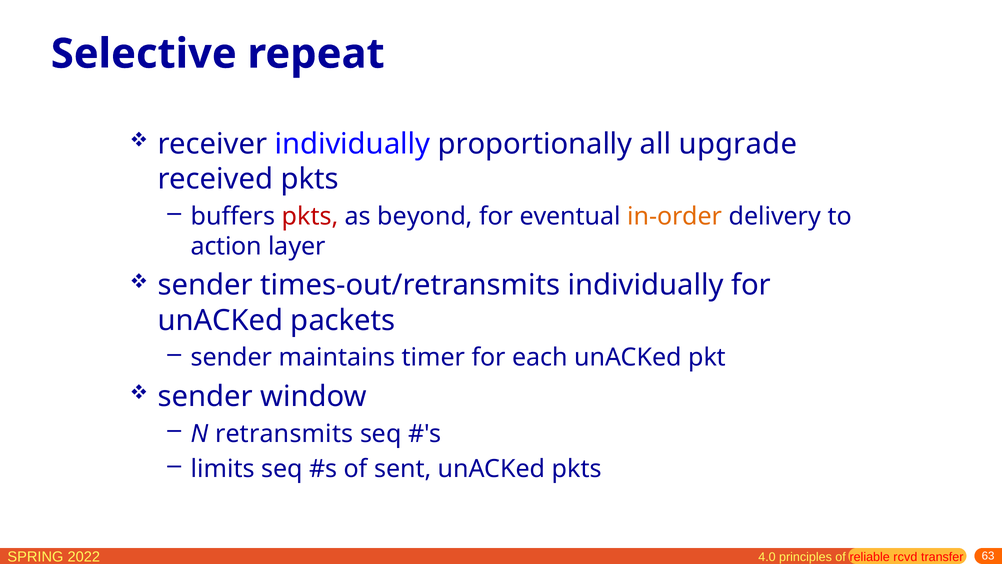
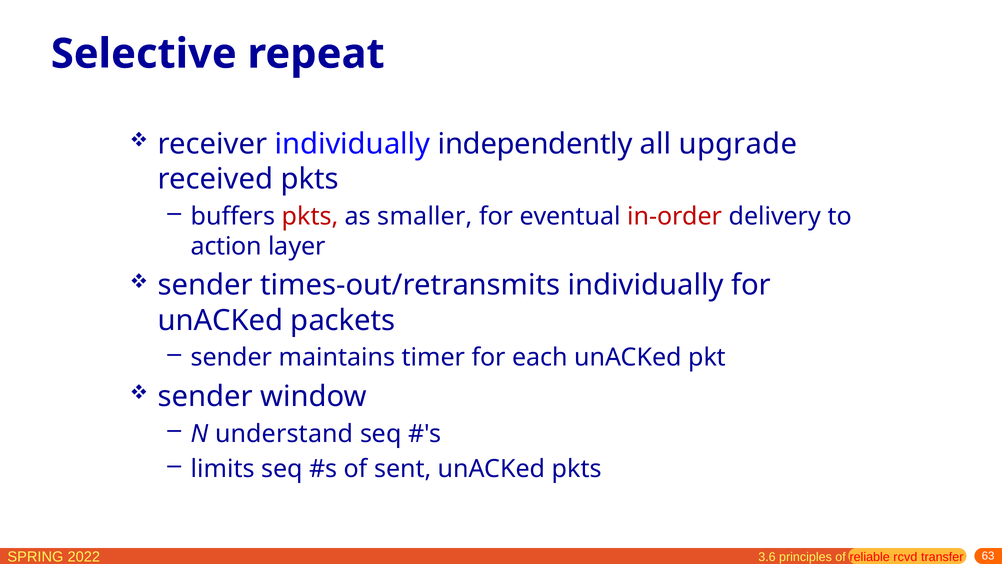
proportionally: proportionally -> independently
beyond: beyond -> smaller
in-order colour: orange -> red
retransmits: retransmits -> understand
4.0: 4.0 -> 3.6
